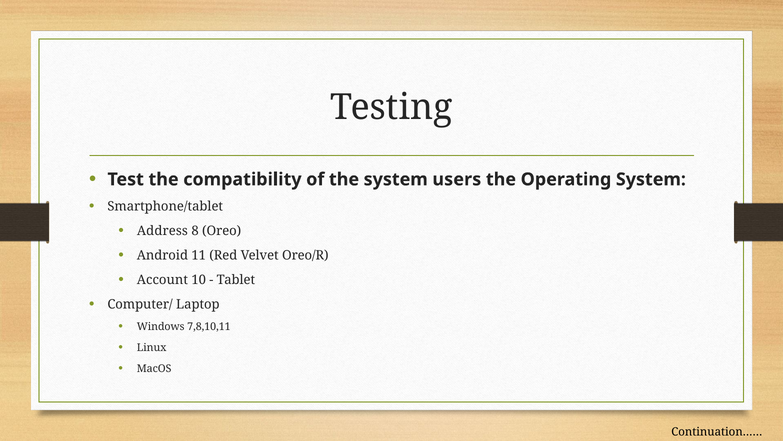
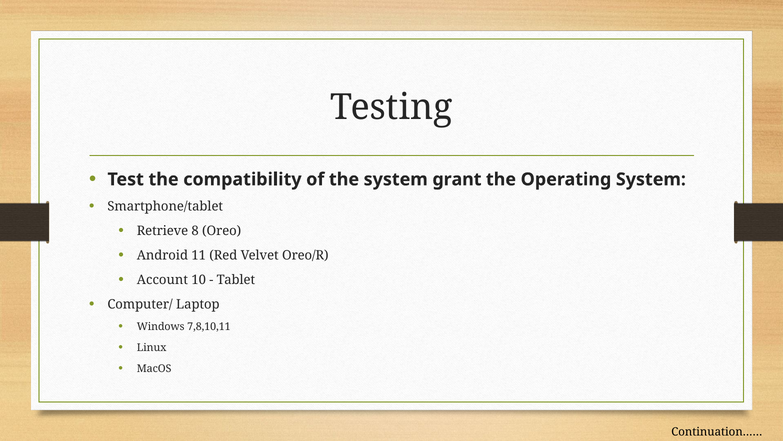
users: users -> grant
Address: Address -> Retrieve
